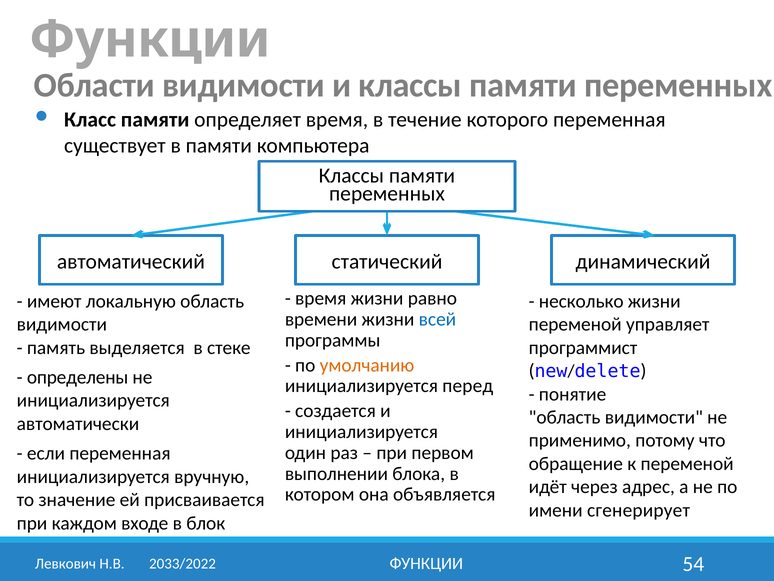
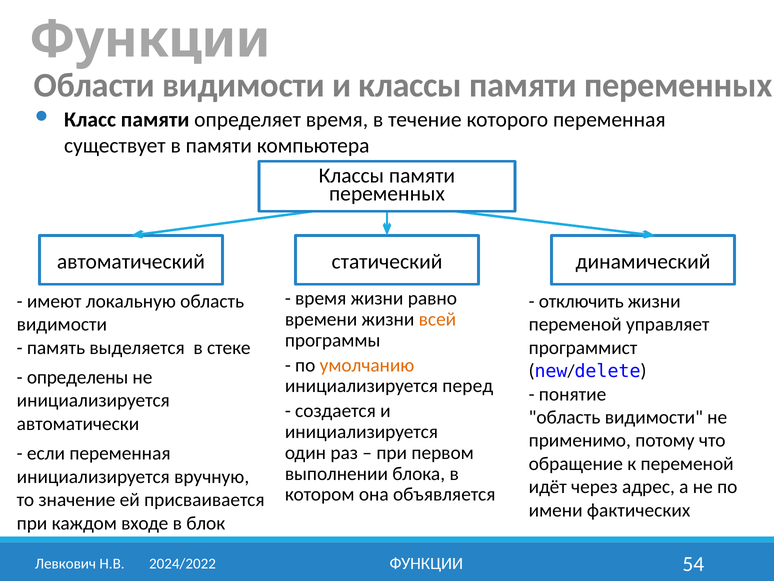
несколько: несколько -> отключить
всей colour: blue -> orange
сгенерирует: сгенерирует -> фактических
2033/2022: 2033/2022 -> 2024/2022
